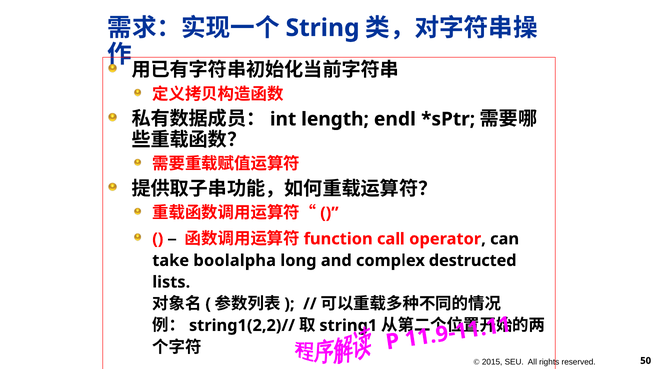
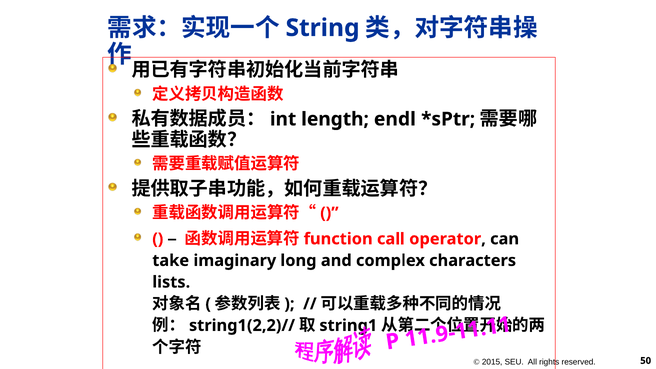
boolalpha: boolalpha -> imaginary
destructed: destructed -> characters
